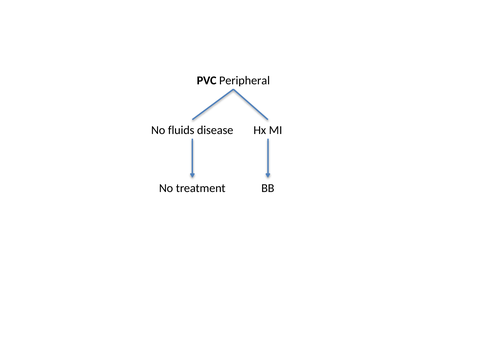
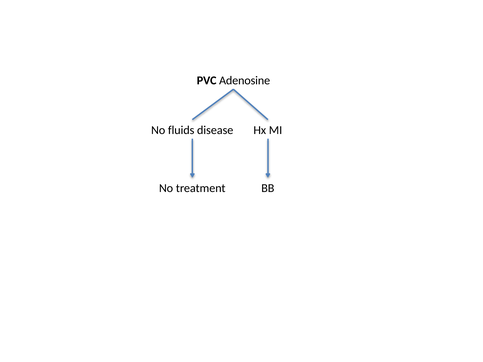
Peripheral: Peripheral -> Adenosine
